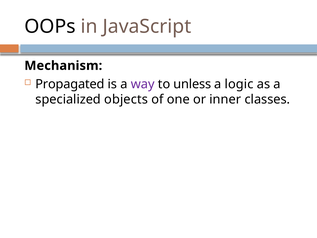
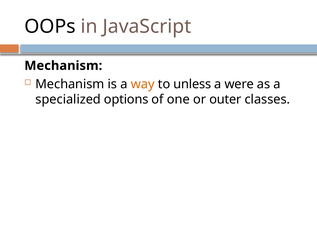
Propagated at (70, 84): Propagated -> Mechanism
way colour: purple -> orange
logic: logic -> were
objects: objects -> options
inner: inner -> outer
